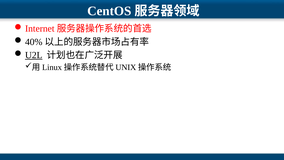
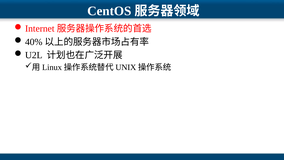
U2L underline: present -> none
